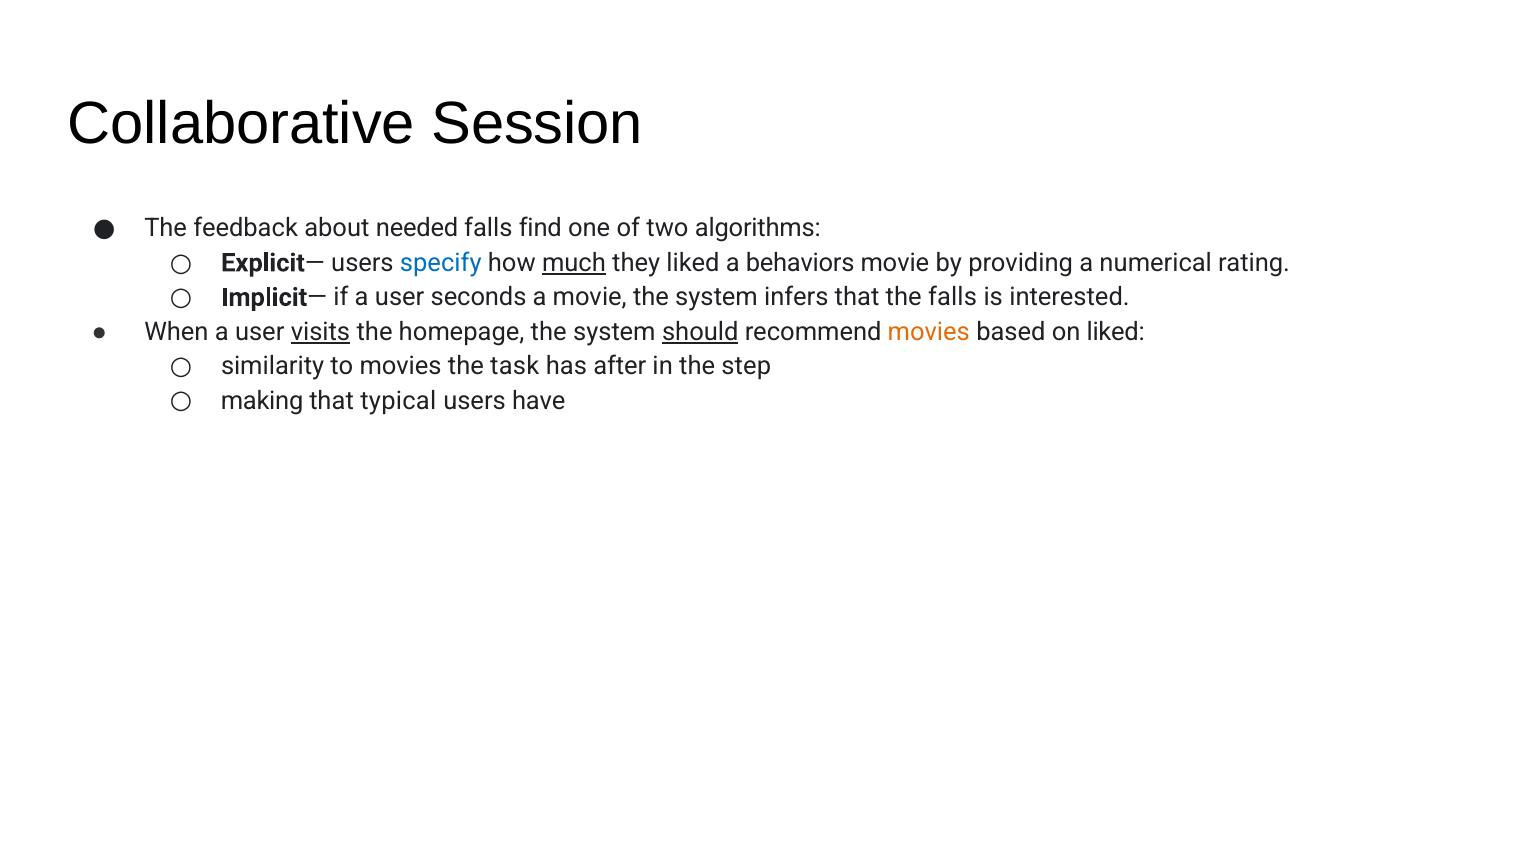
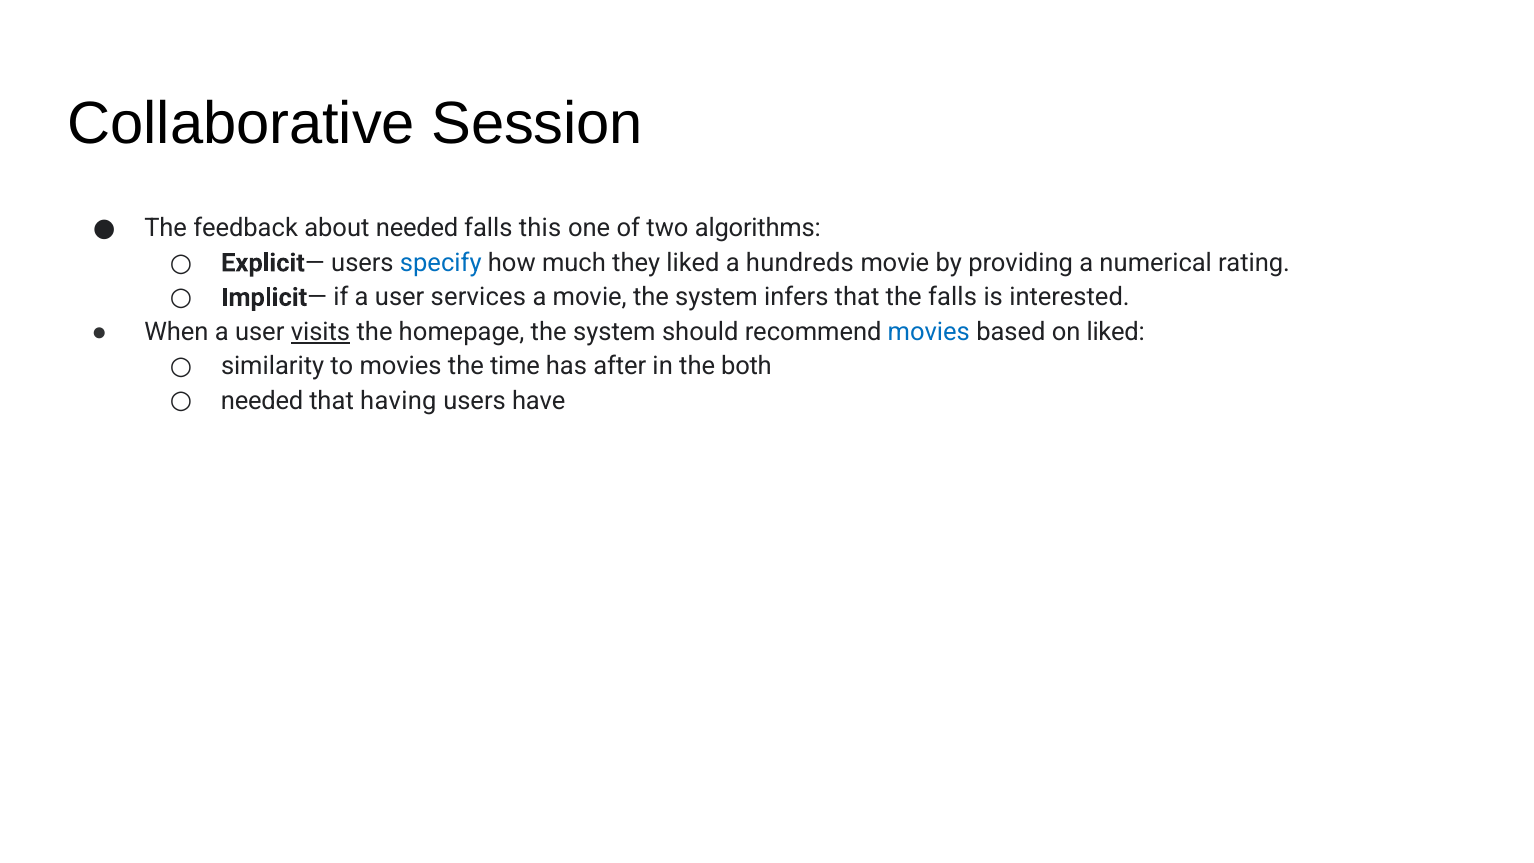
find: find -> this
much underline: present -> none
behaviors: behaviors -> hundreds
seconds: seconds -> services
should underline: present -> none
movies at (929, 332) colour: orange -> blue
task: task -> time
step: step -> both
making at (262, 401): making -> needed
typical: typical -> having
